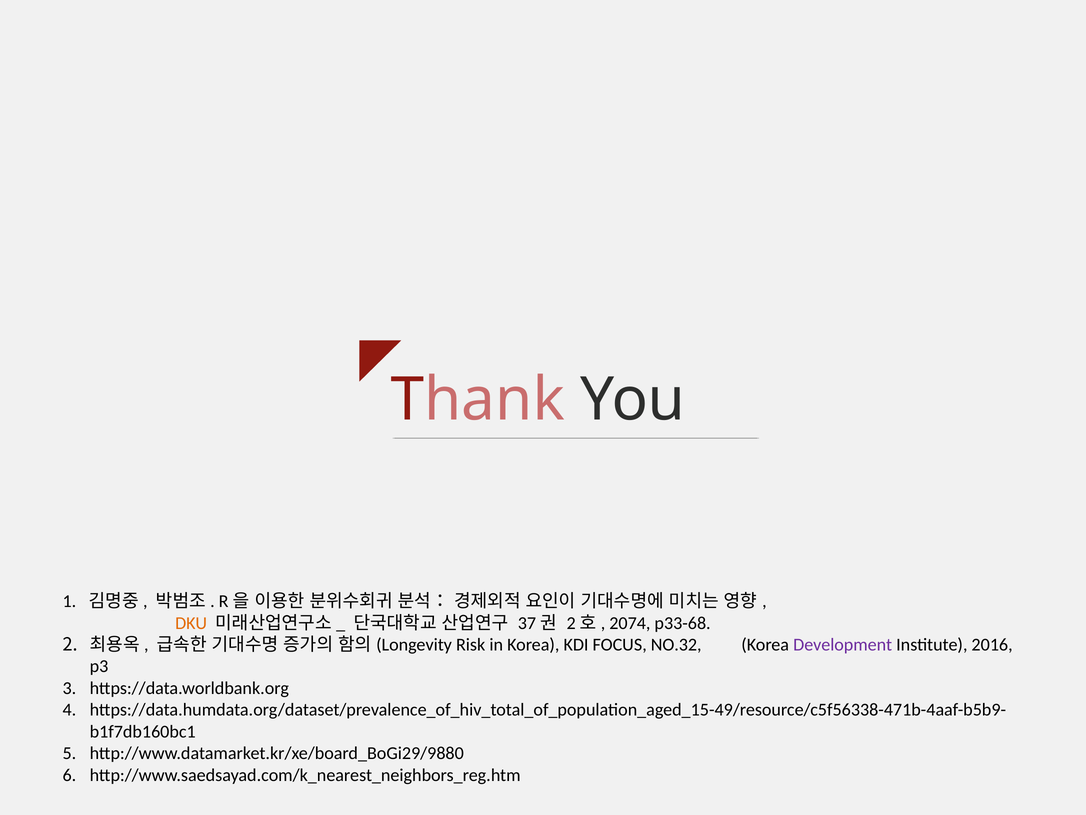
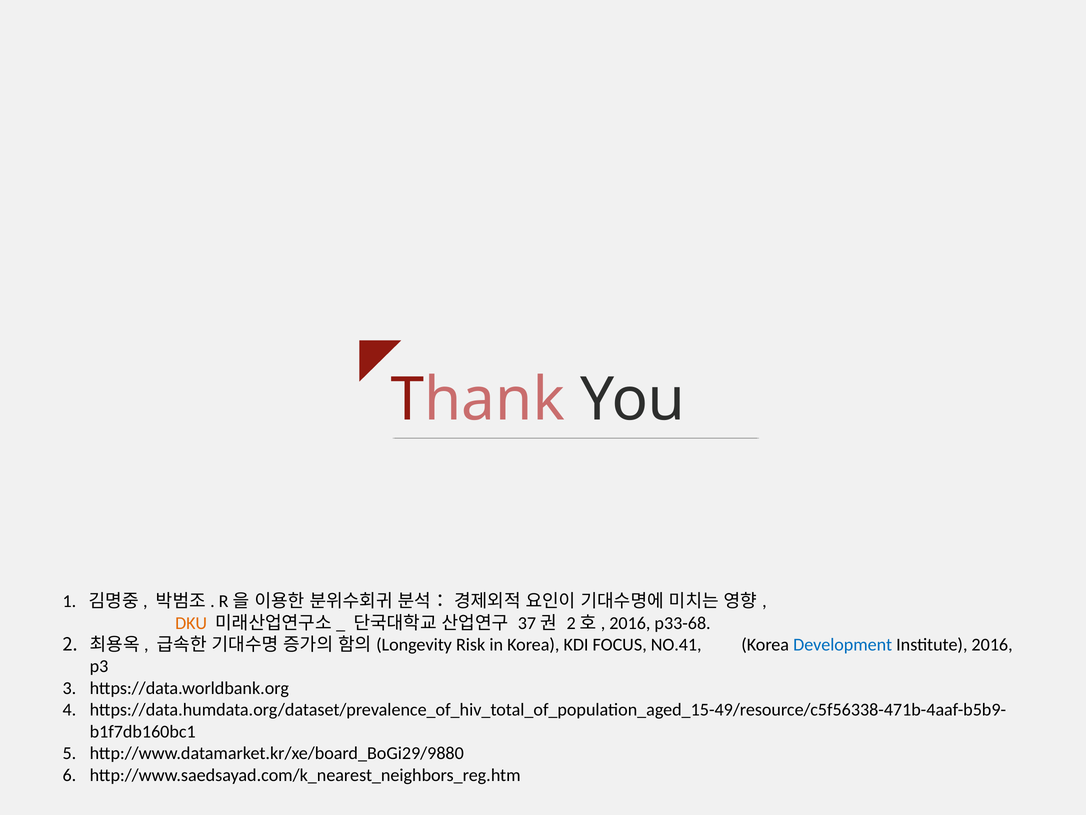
2074 at (630, 623): 2074 -> 2016
NO.32: NO.32 -> NO.41
Development colour: purple -> blue
